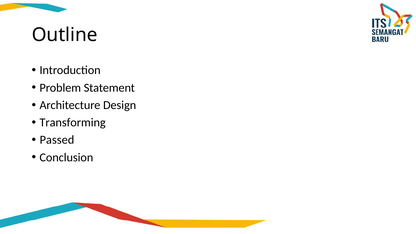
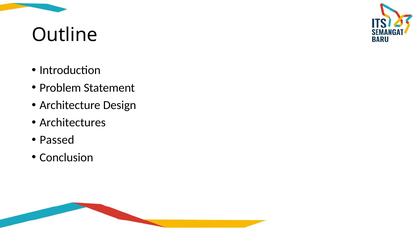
Transforming: Transforming -> Architectures
